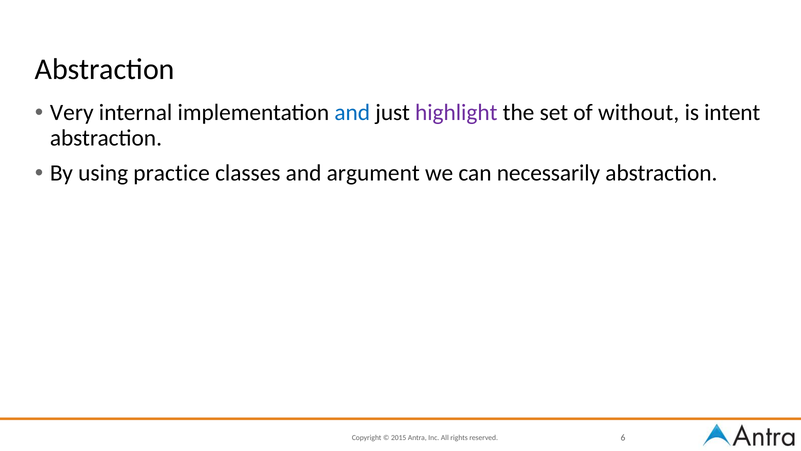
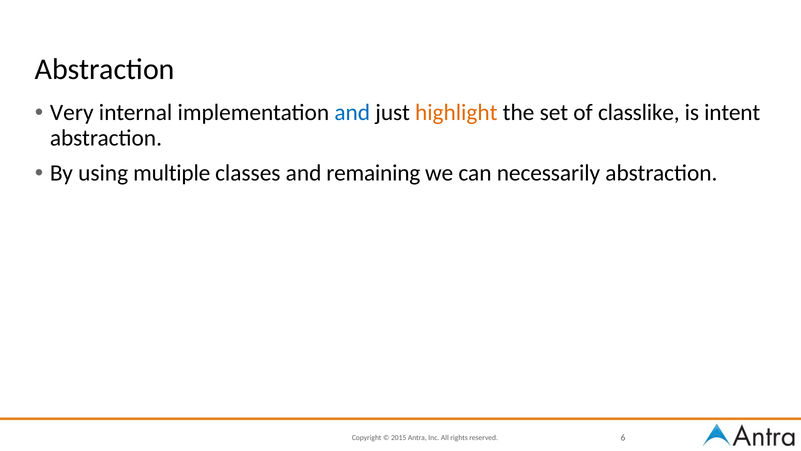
highlight colour: purple -> orange
without: without -> classlike
practice: practice -> multiple
argument: argument -> remaining
